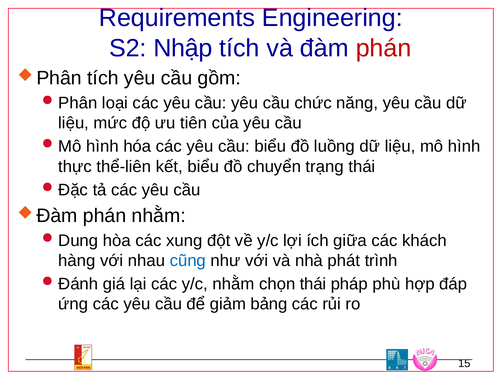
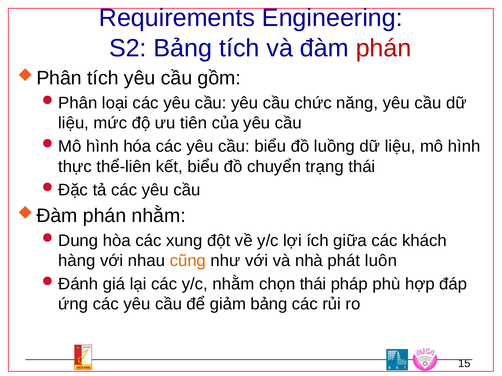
S2 Nhập: Nhập -> Bảng
cũng colour: blue -> orange
trình: trình -> luôn
